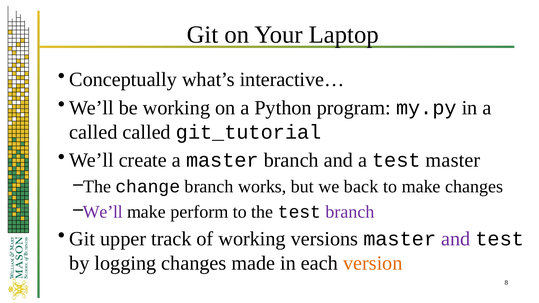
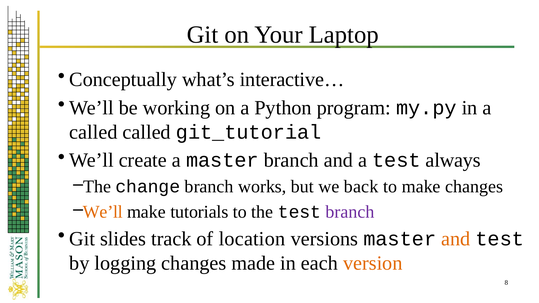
test master: master -> always
We’ll at (103, 212) colour: purple -> orange
perform: perform -> tutorials
upper: upper -> slides
of working: working -> location
and at (456, 239) colour: purple -> orange
